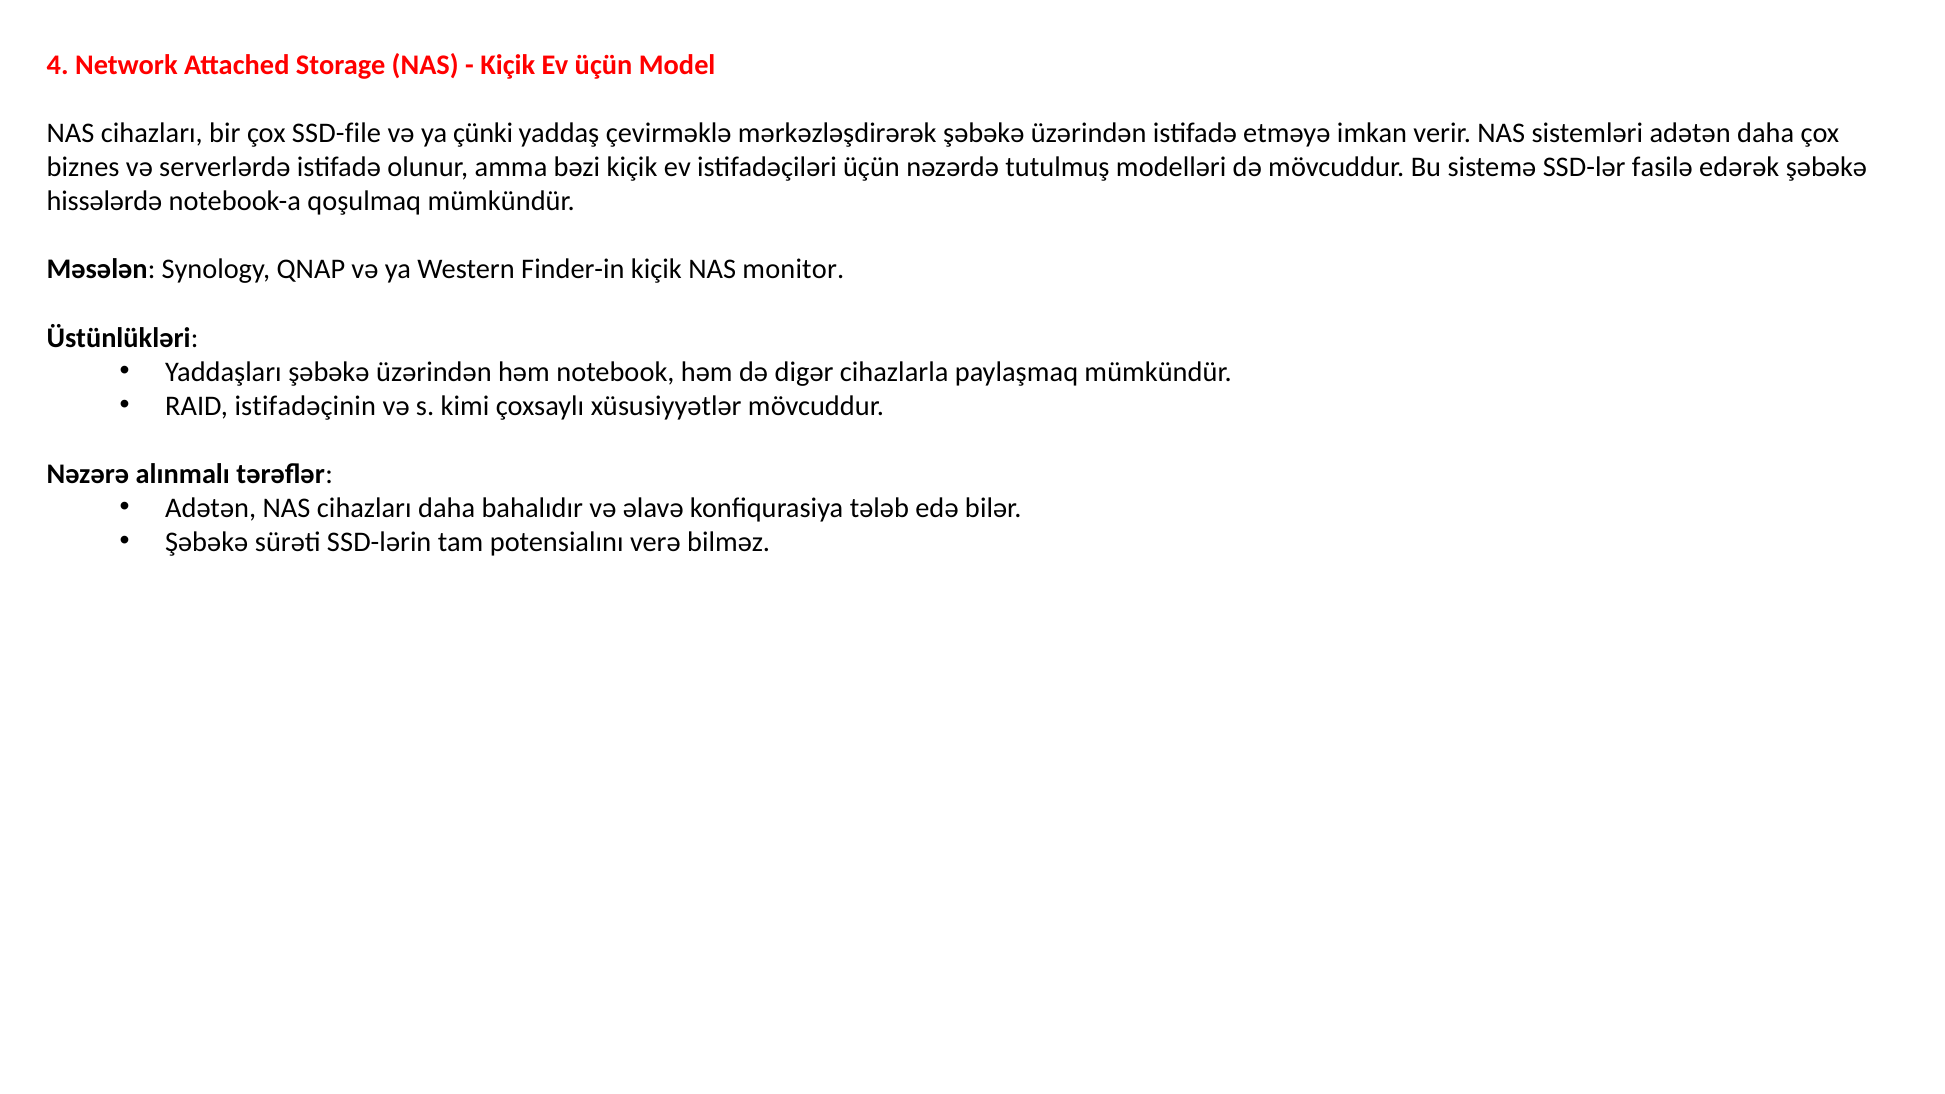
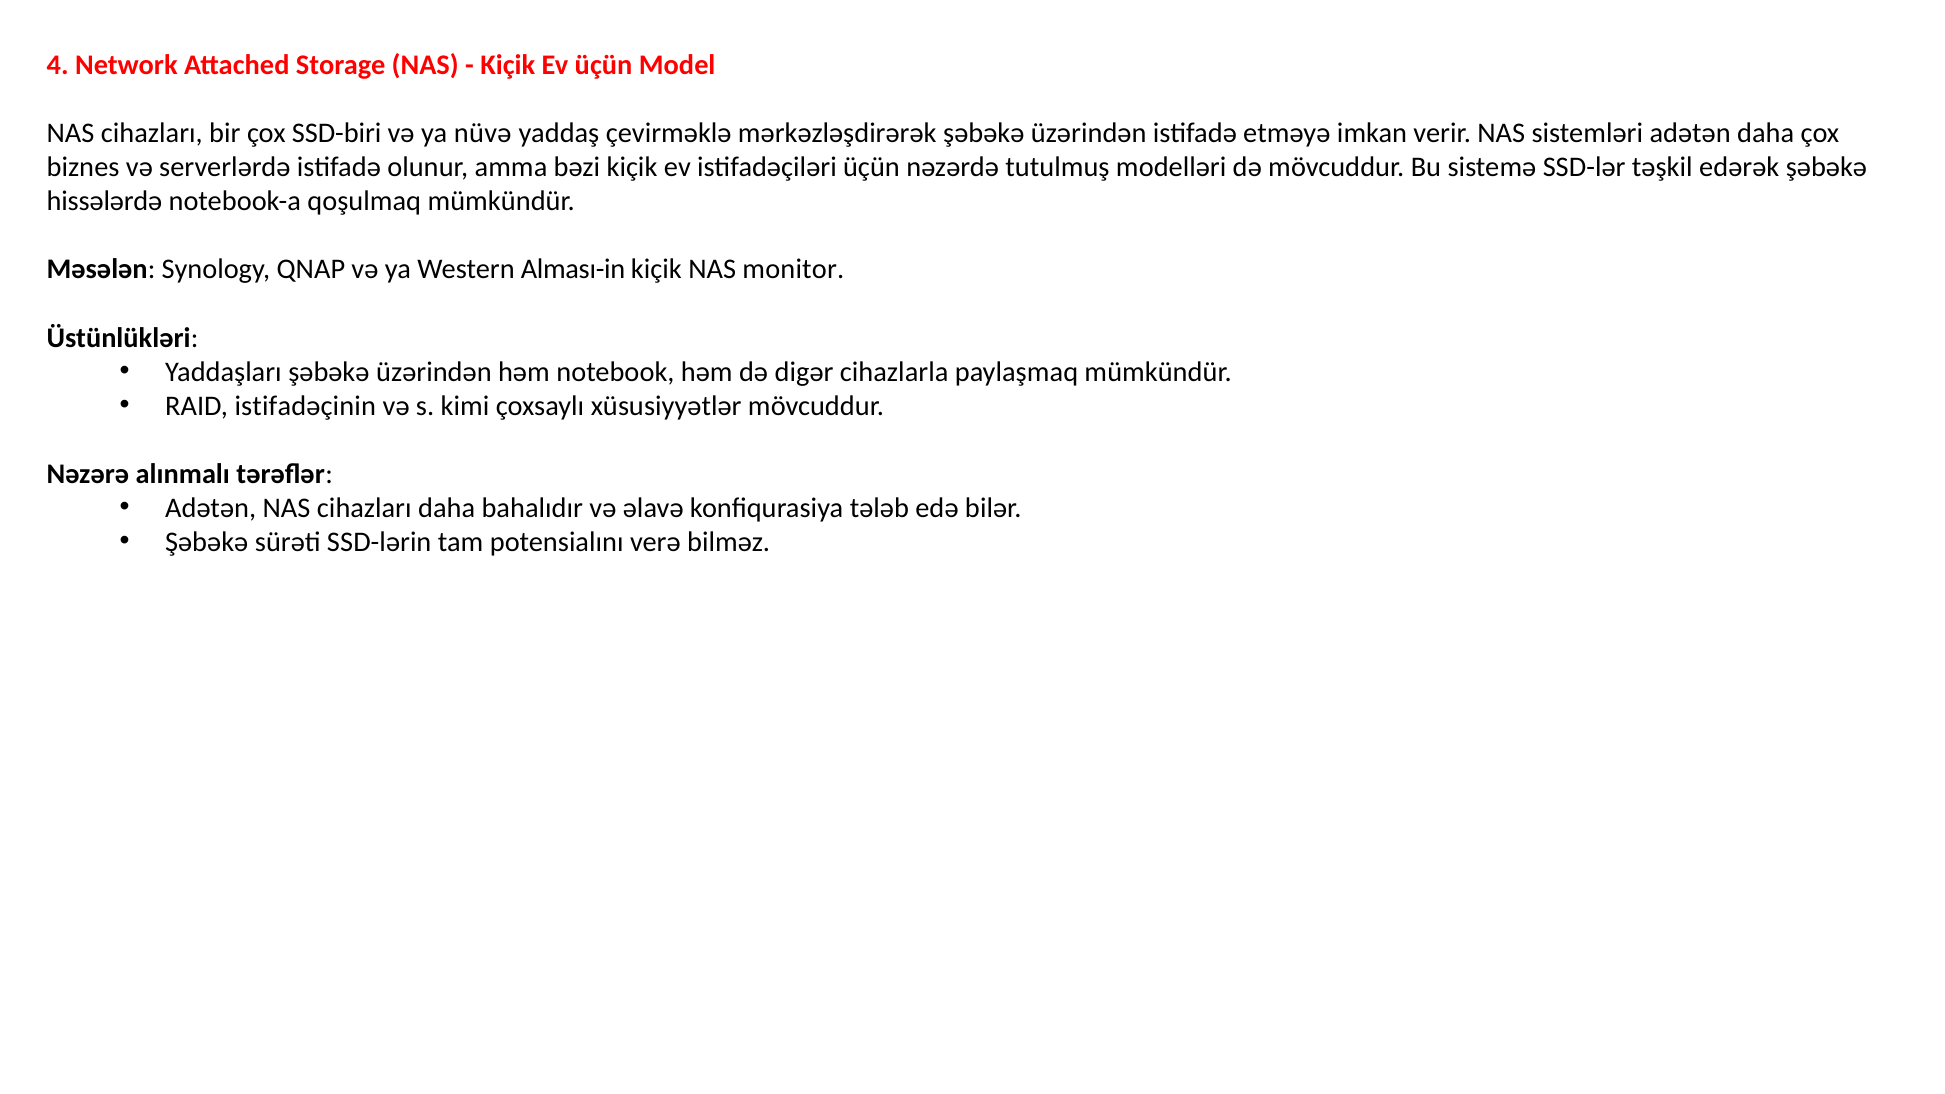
SSD-file: SSD-file -> SSD-biri
çünki: çünki -> nüvə
fasilə: fasilə -> təşkil
Finder-in: Finder-in -> Alması-in
